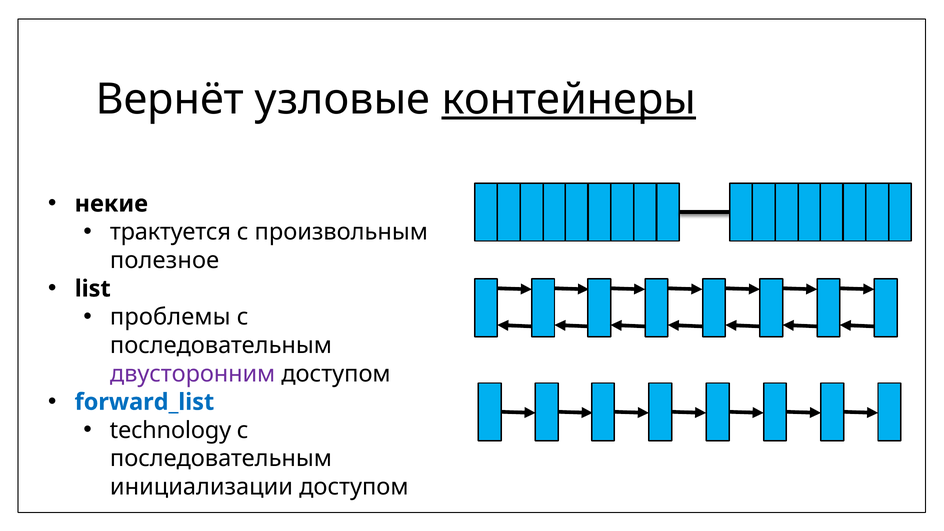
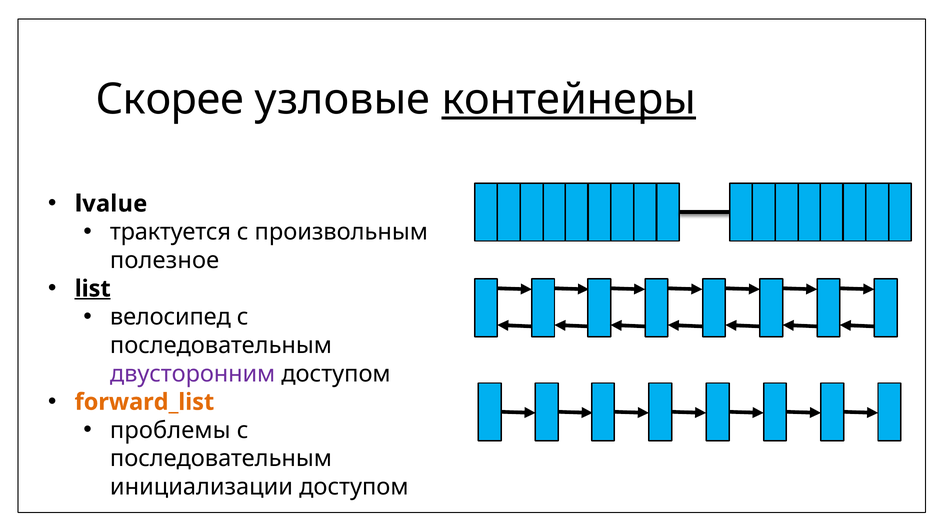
Вернёт: Вернёт -> Скорее
некие: некие -> lvalue
list underline: none -> present
проблемы: проблемы -> велосипед
forward_list colour: blue -> orange
technology: technology -> проблемы
